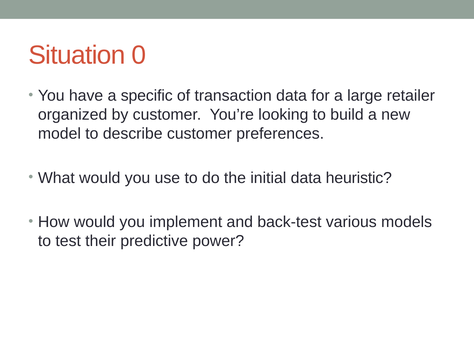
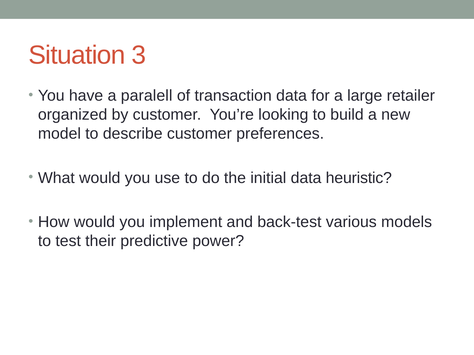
0: 0 -> 3
specific: specific -> paralell
